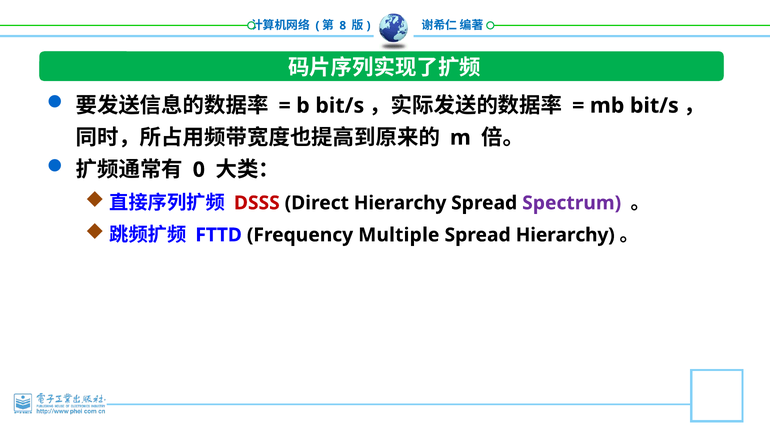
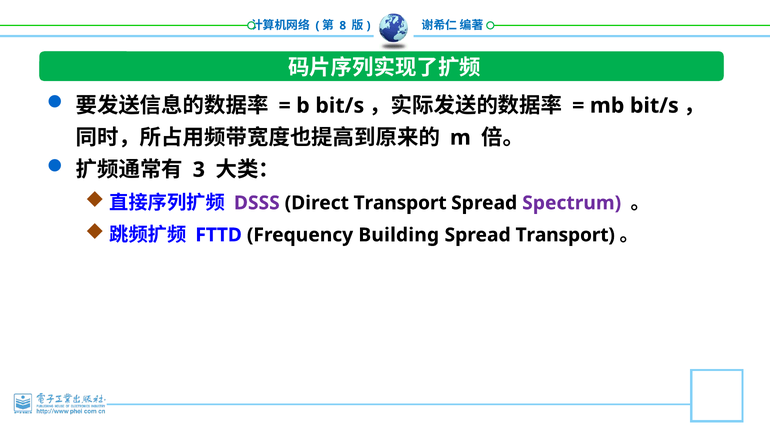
0: 0 -> 3
DSSS colour: red -> purple
Direct Hierarchy: Hierarchy -> Transport
Multiple: Multiple -> Building
Spread Hierarchy: Hierarchy -> Transport
